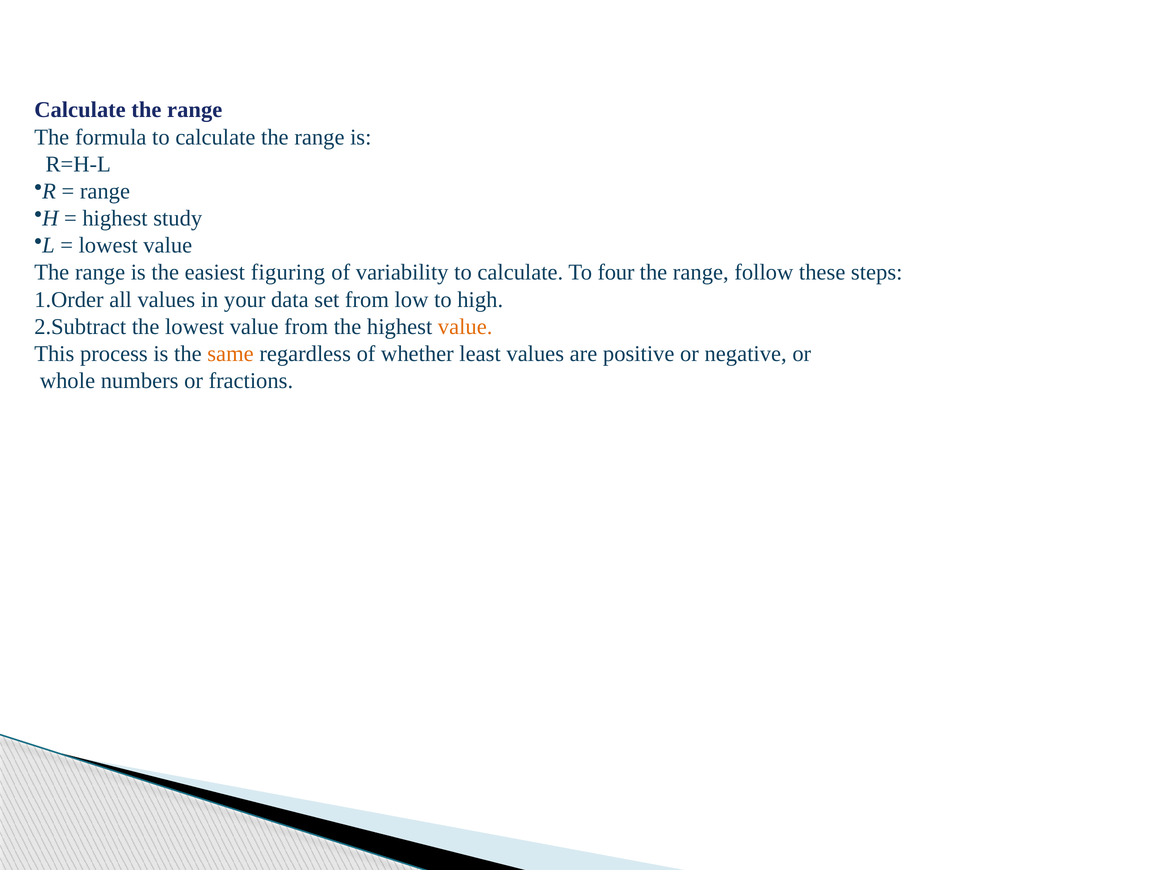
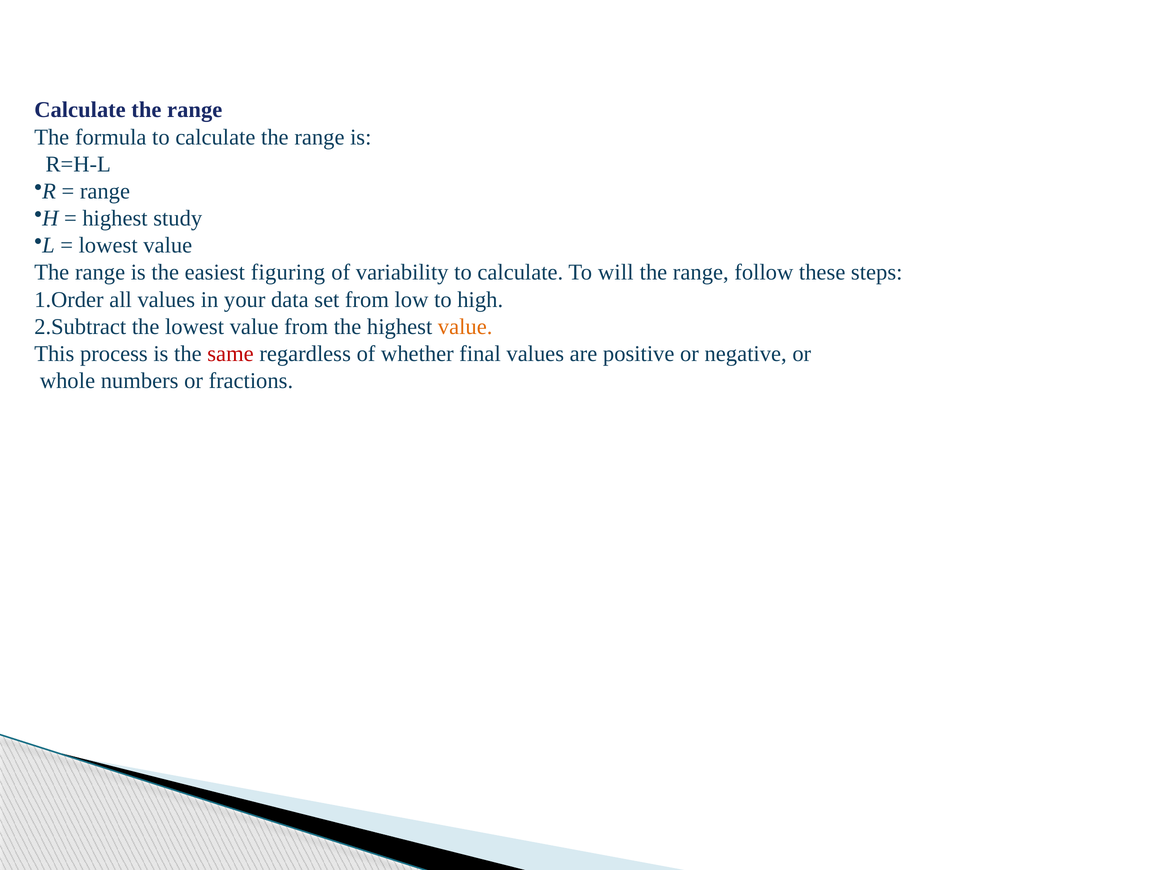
four: four -> will
same colour: orange -> red
least: least -> final
